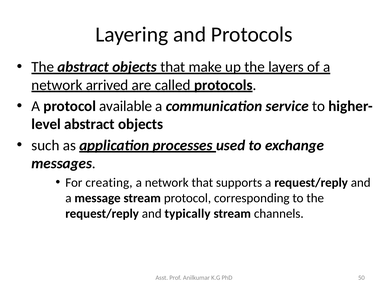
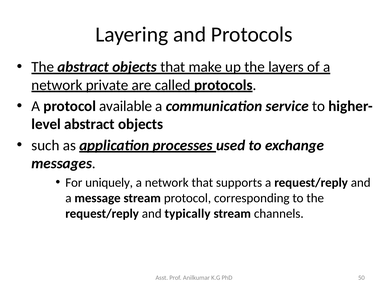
arrived: arrived -> private
creating: creating -> uniquely
